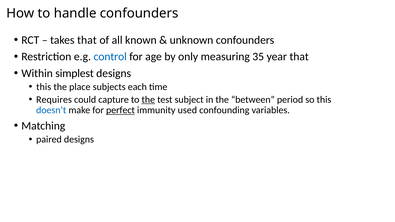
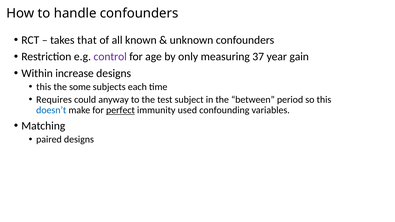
control colour: blue -> purple
35: 35 -> 37
year that: that -> gain
simplest: simplest -> increase
place: place -> some
capture: capture -> anyway
the at (148, 100) underline: present -> none
